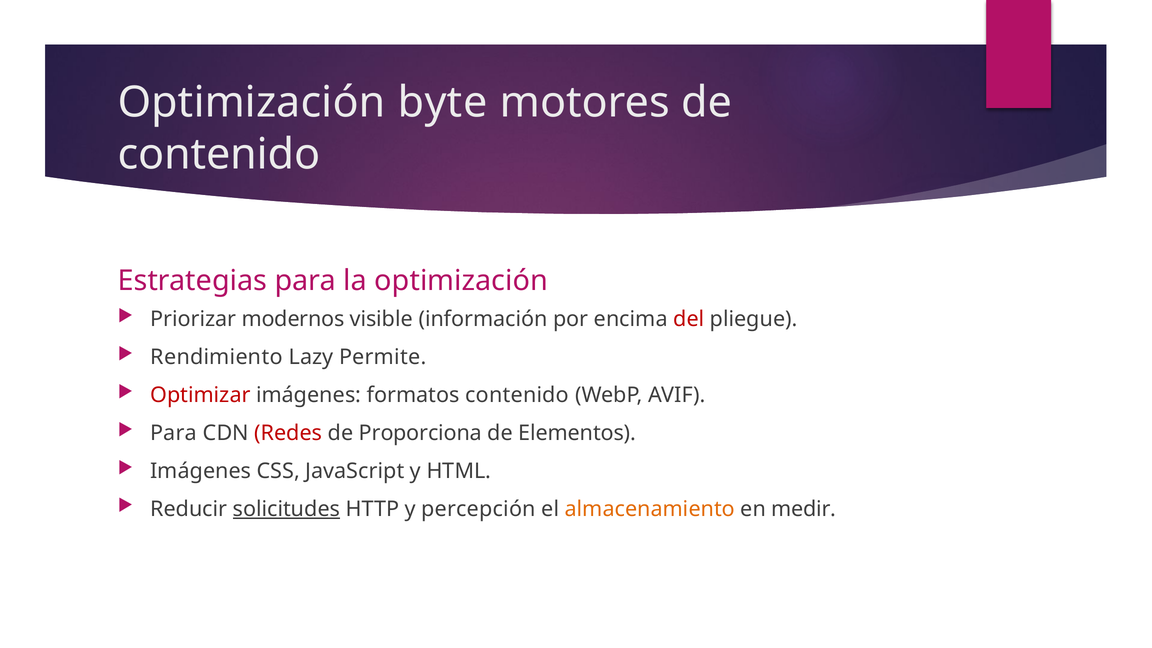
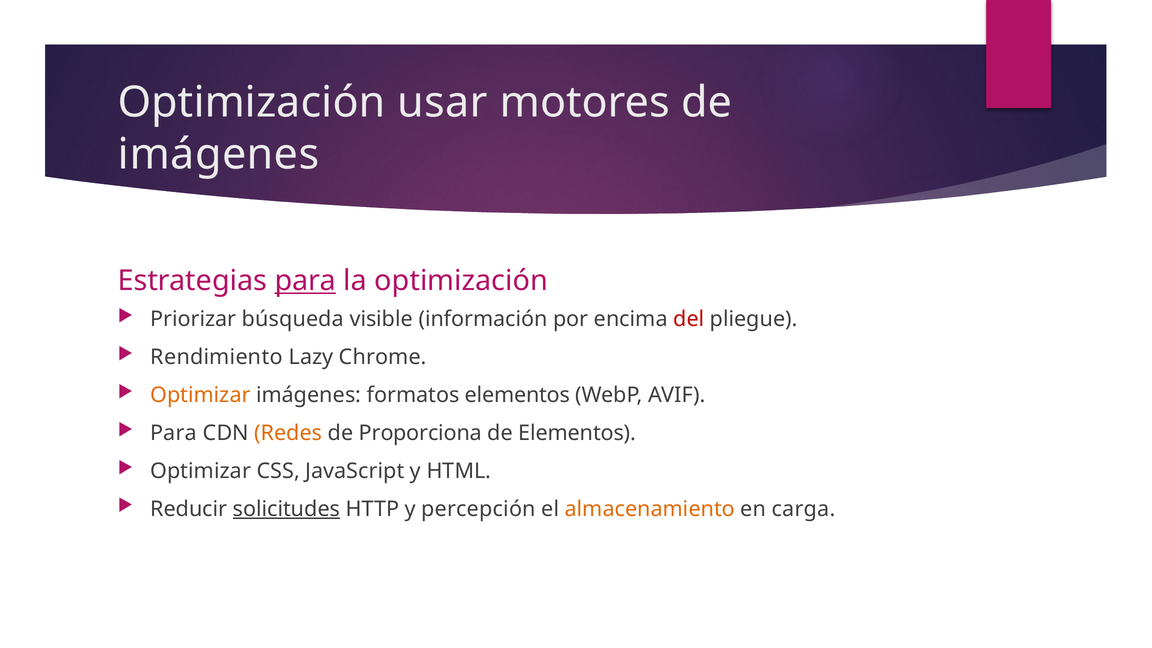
byte: byte -> usar
contenido at (219, 154): contenido -> imágenes
para at (305, 281) underline: none -> present
modernos: modernos -> búsqueda
Permite: Permite -> Chrome
Optimizar at (200, 395) colour: red -> orange
formatos contenido: contenido -> elementos
Redes colour: red -> orange
Imágenes at (201, 471): Imágenes -> Optimizar
medir: medir -> carga
